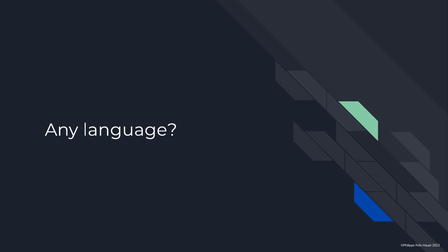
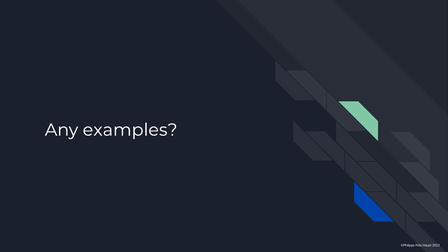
language: language -> examples
